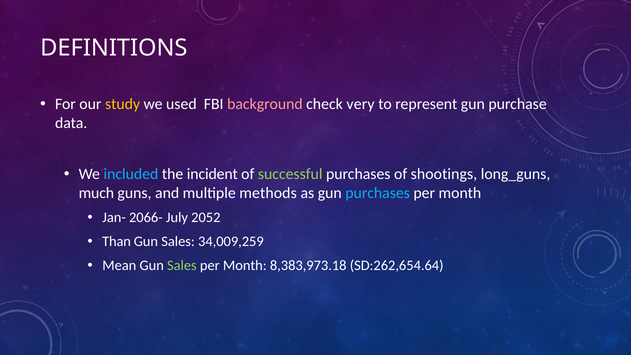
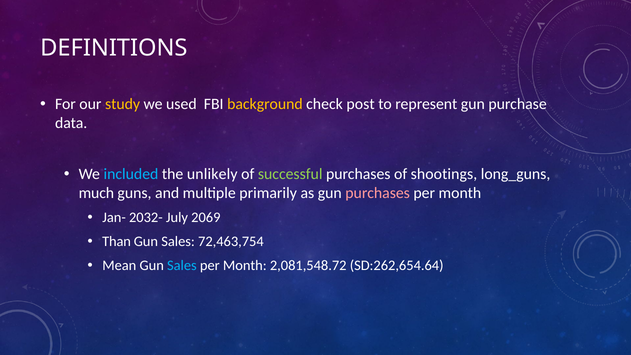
background colour: pink -> yellow
very: very -> post
incident: incident -> unlikely
methods: methods -> primarily
purchases at (378, 193) colour: light blue -> pink
2066-: 2066- -> 2032-
2052: 2052 -> 2069
34,009,259: 34,009,259 -> 72,463,754
Sales at (182, 265) colour: light green -> light blue
8,383,973.18: 8,383,973.18 -> 2,081,548.72
